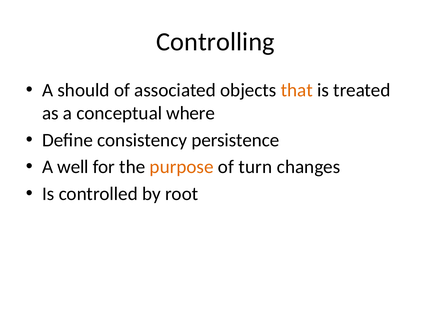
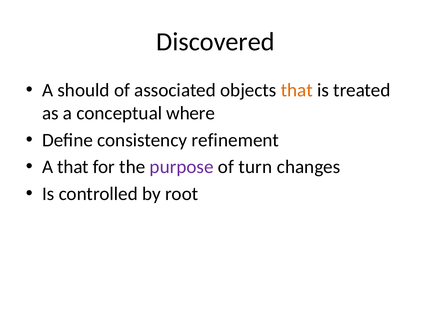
Controlling: Controlling -> Discovered
persistence: persistence -> refinement
A well: well -> that
purpose colour: orange -> purple
